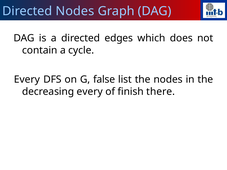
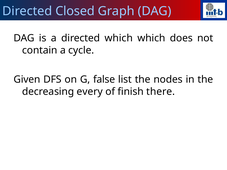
Directed Nodes: Nodes -> Closed
directed edges: edges -> which
Every at (27, 80): Every -> Given
